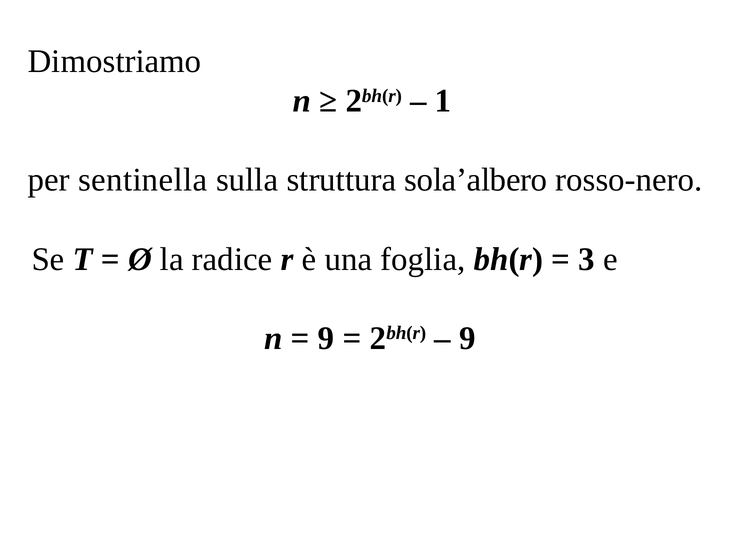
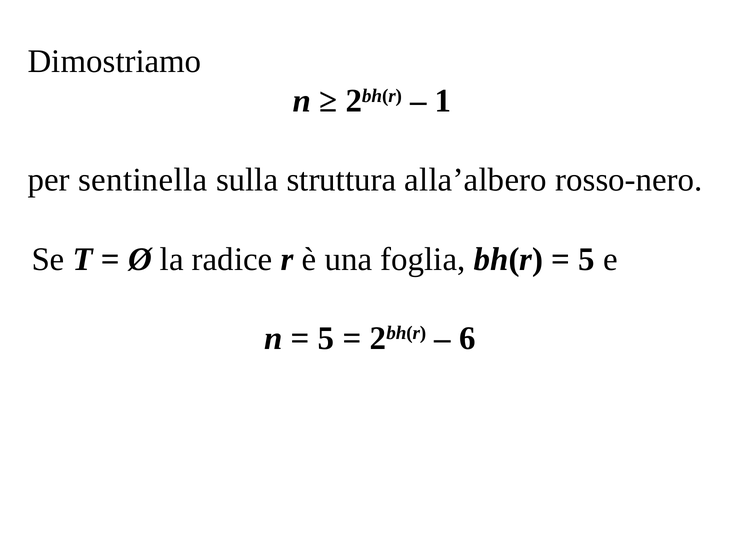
sola’albero: sola’albero -> alla’albero
3 at (586, 259): 3 -> 5
9 at (326, 338): 9 -> 5
9 at (467, 338): 9 -> 6
